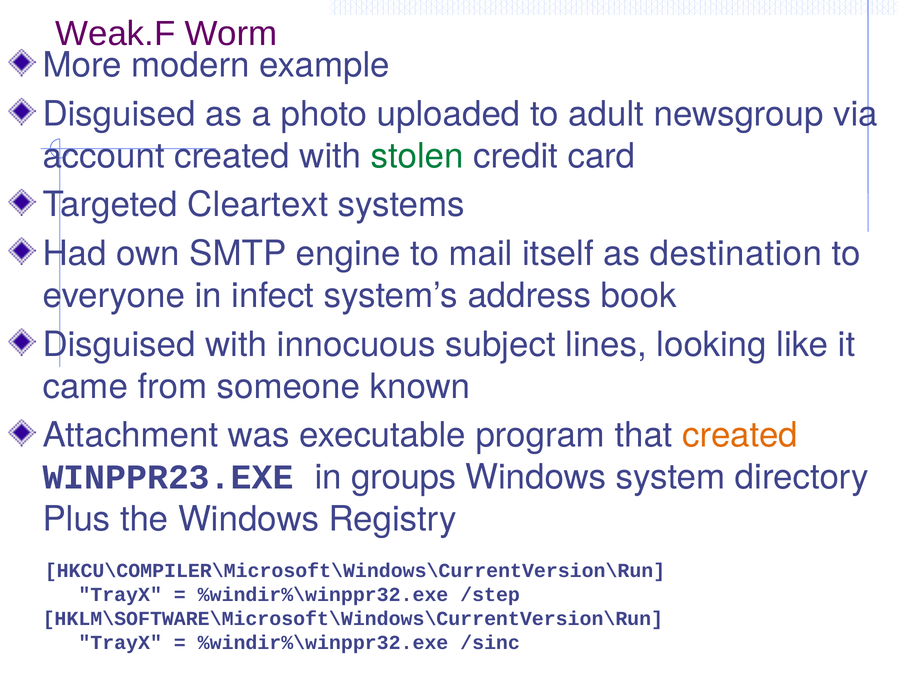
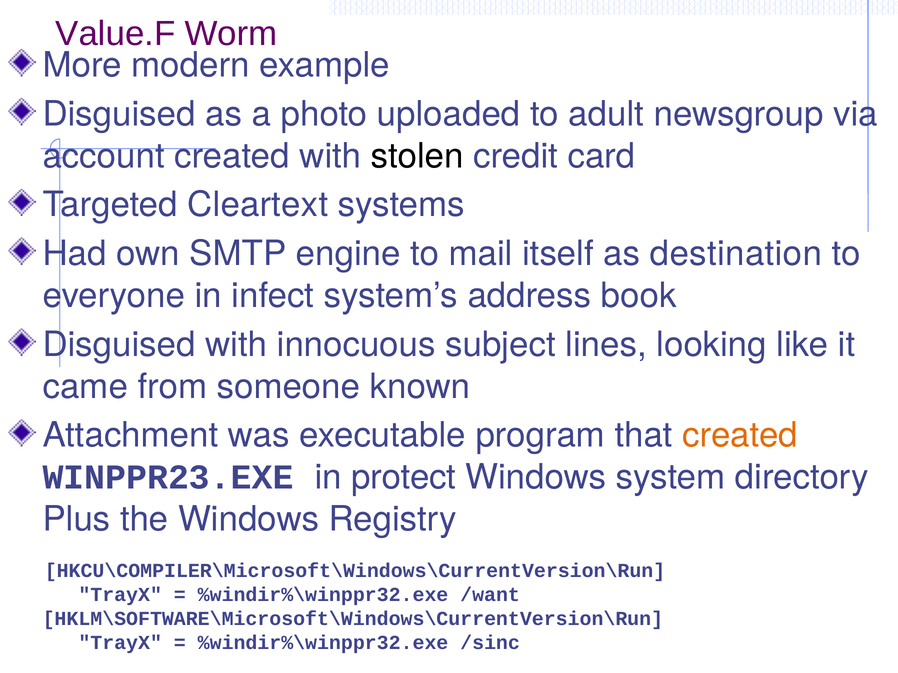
Weak.F: Weak.F -> Value.F
stolen colour: green -> black
groups: groups -> protect
/step: /step -> /want
